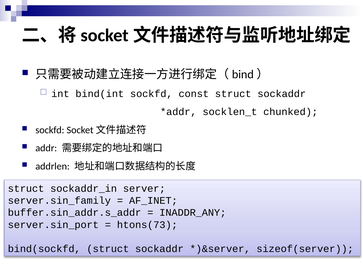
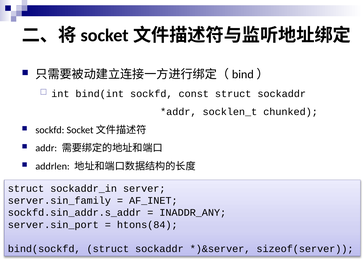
buffer.sin_addr.s_addr: buffer.sin_addr.s_addr -> sockfd.sin_addr.s_addr
htons(73: htons(73 -> htons(84
